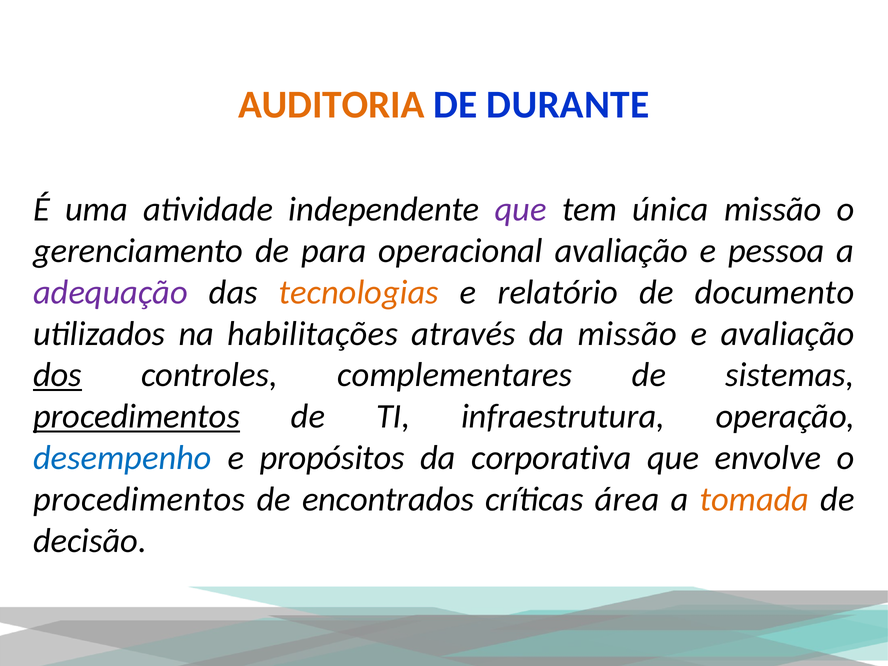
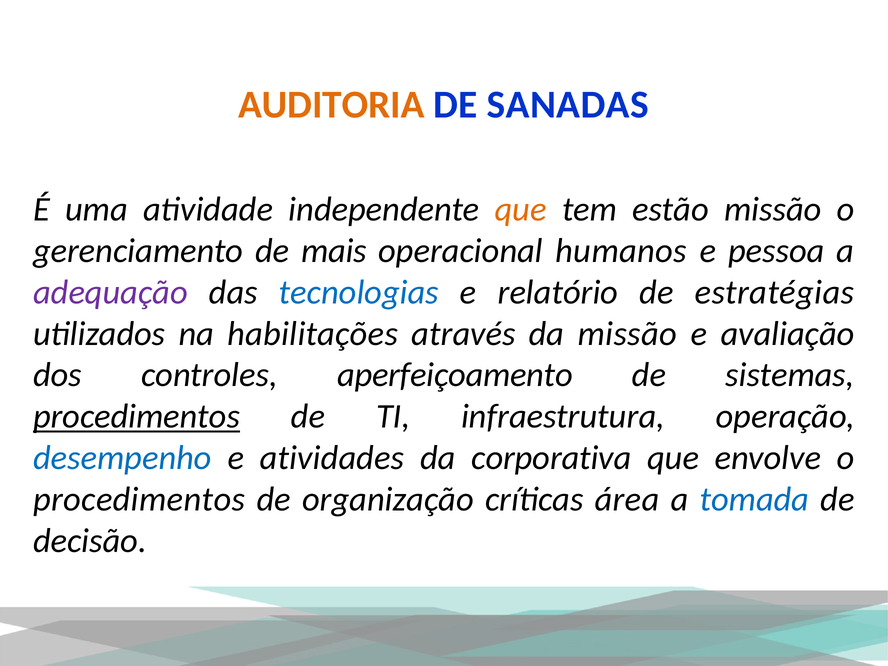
DURANTE: DURANTE -> SANADAS
que at (521, 209) colour: purple -> orange
única: única -> estão
para: para -> mais
operacional avaliação: avaliação -> humanos
tecnologias colour: orange -> blue
documento: documento -> estratégias
dos underline: present -> none
complementares: complementares -> aperfeiçoamento
propósitos: propósitos -> atividades
encontrados: encontrados -> organização
tomada colour: orange -> blue
